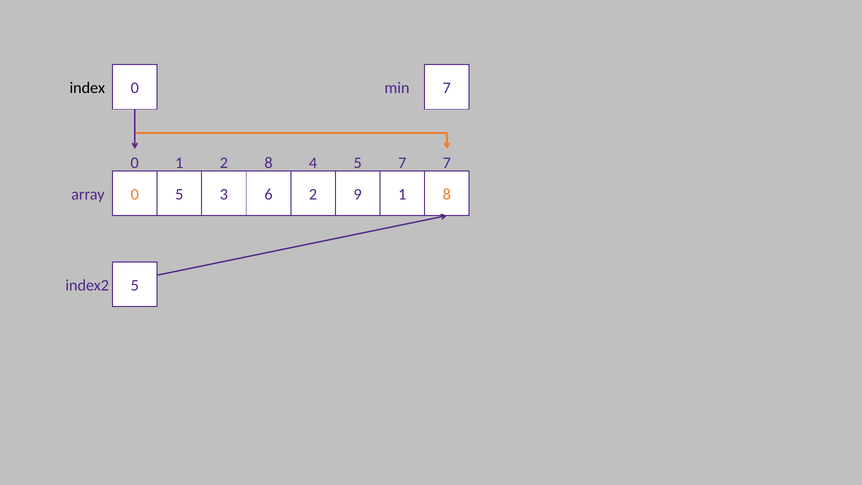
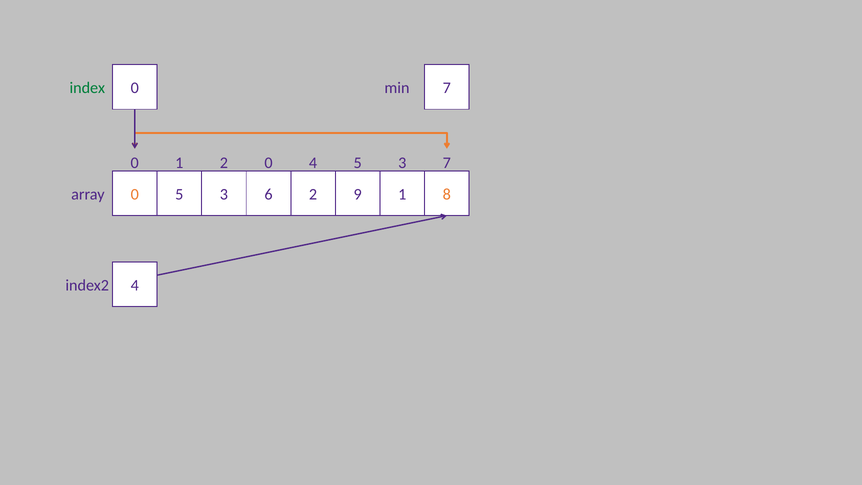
index colour: black -> green
2 8: 8 -> 0
4 5 7: 7 -> 3
index2 5: 5 -> 4
